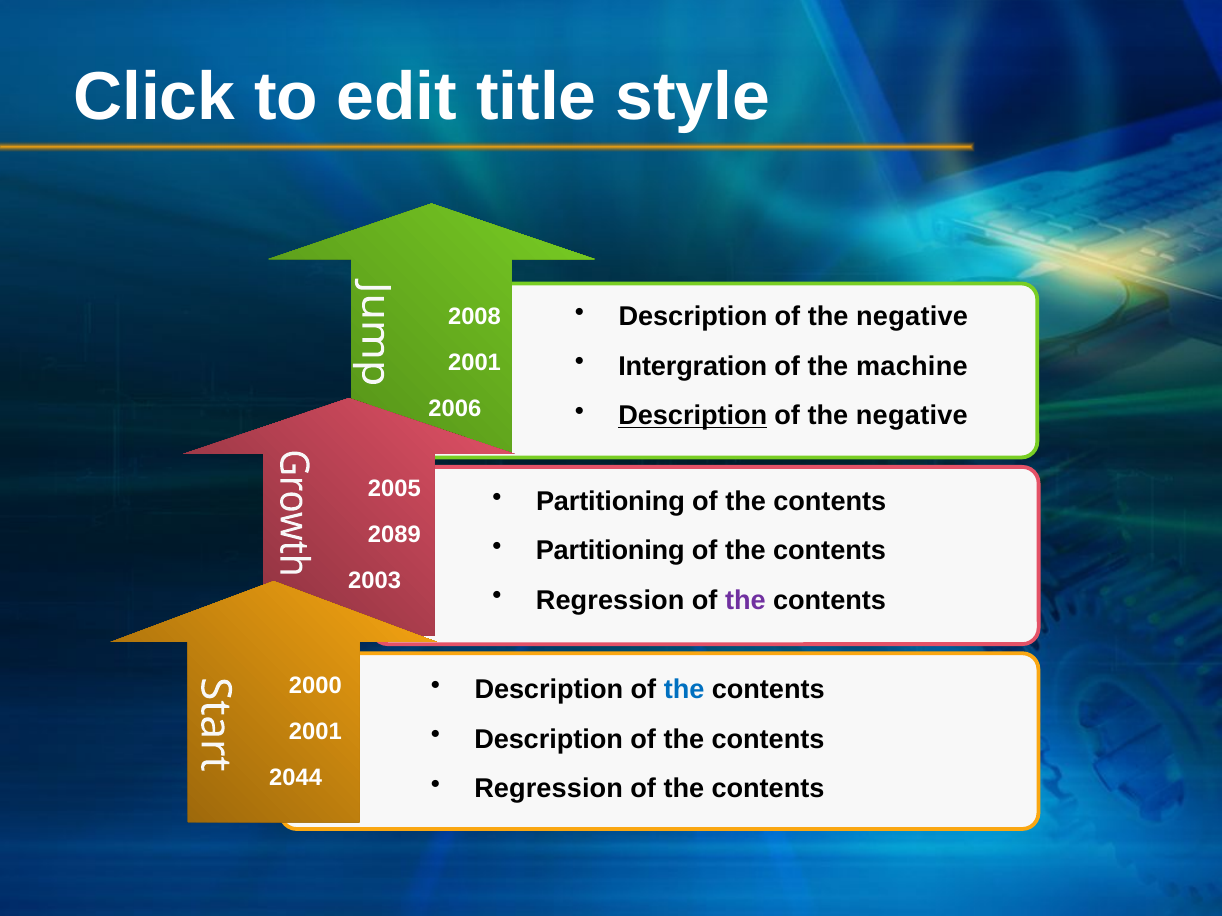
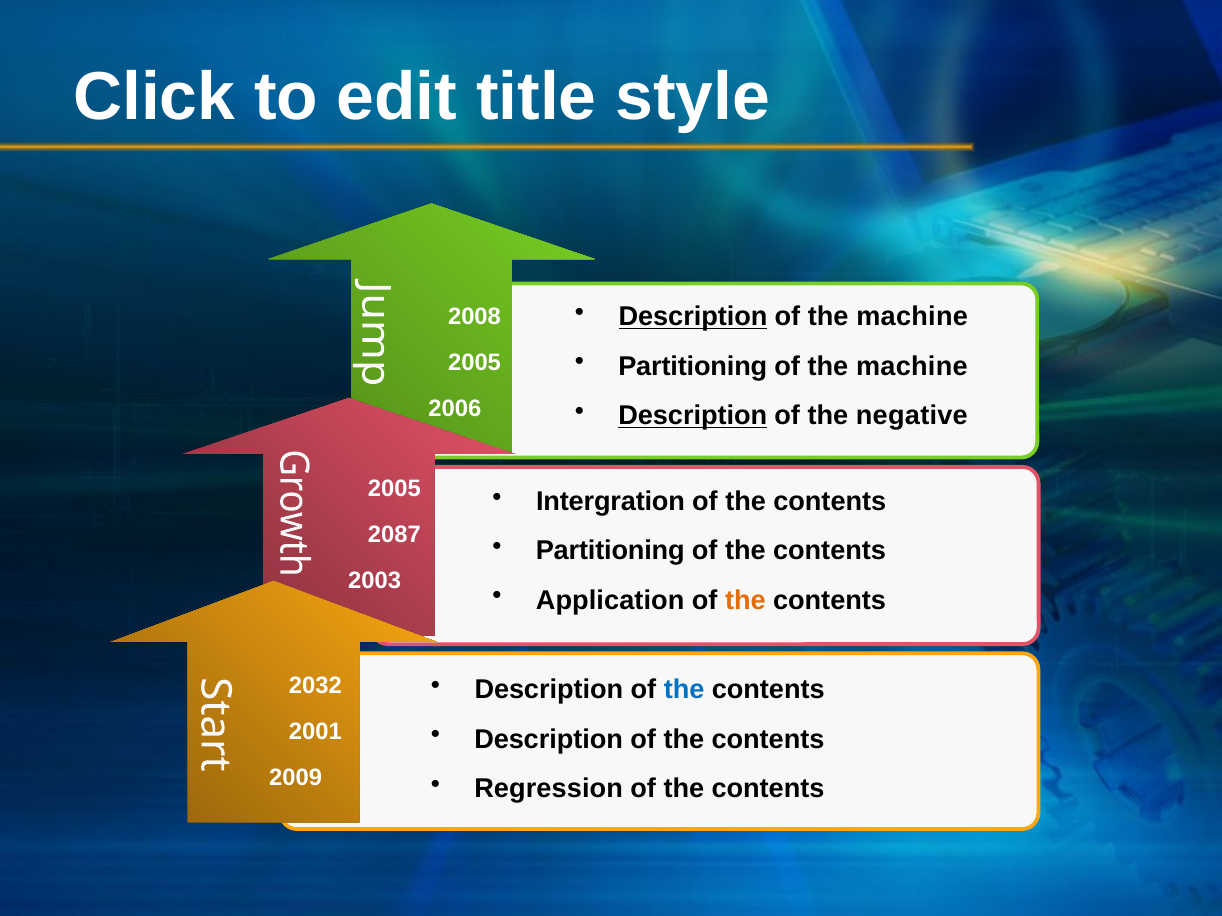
Description at (693, 317) underline: none -> present
negative at (912, 317): negative -> machine
2001 at (474, 363): 2001 -> 2005
Intergration at (693, 367): Intergration -> Partitioning
Partitioning at (610, 502): Partitioning -> Intergration
2089: 2089 -> 2087
Regression at (610, 601): Regression -> Application
the at (745, 601) colour: purple -> orange
2000: 2000 -> 2032
2044: 2044 -> 2009
